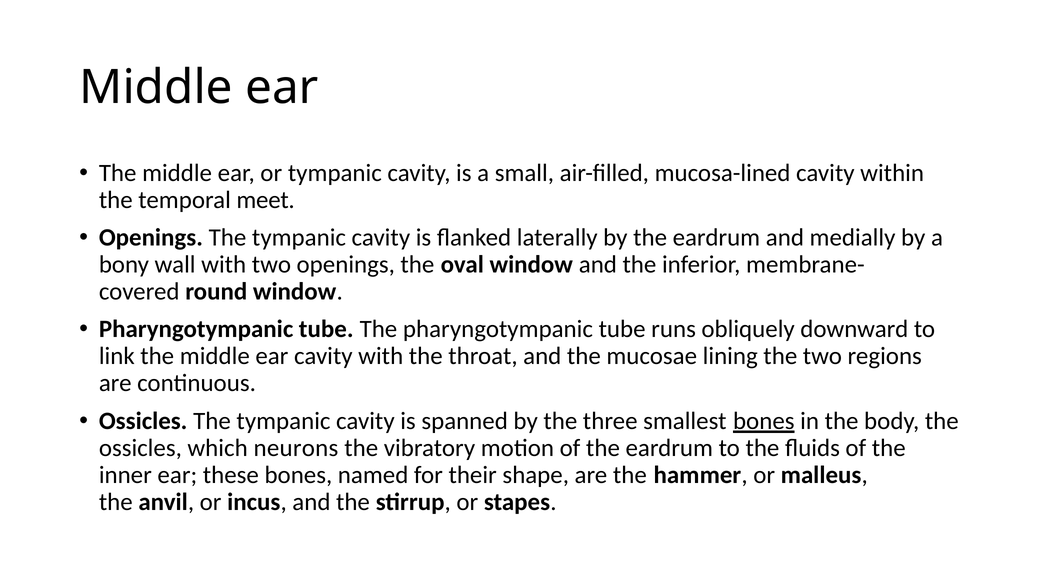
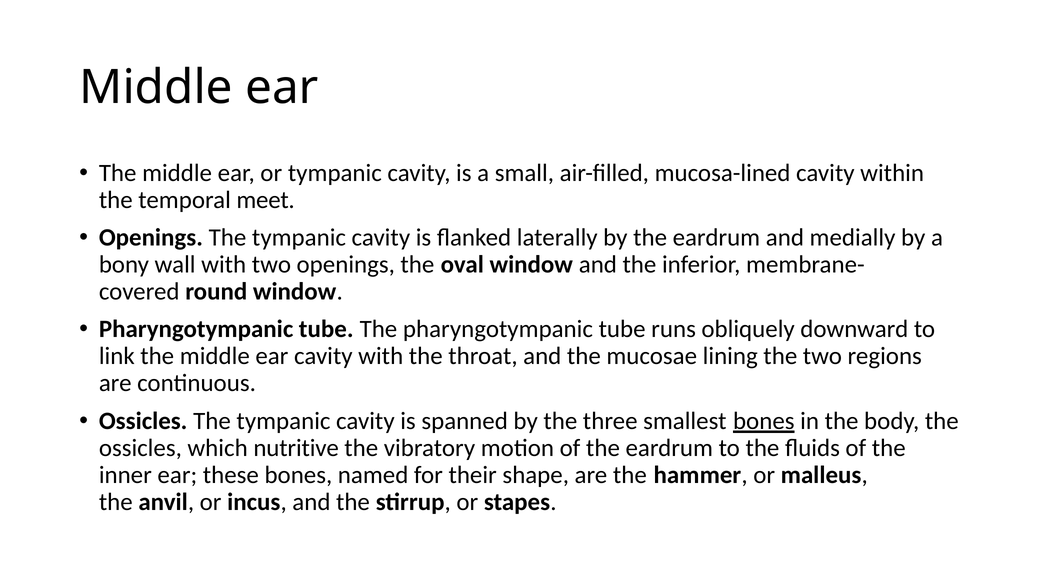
neurons: neurons -> nutritive
